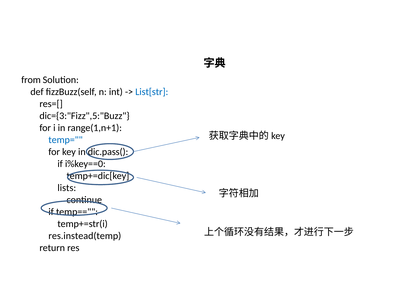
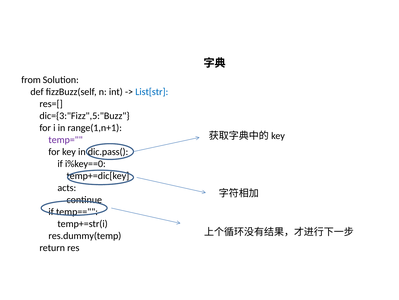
temp= colour: blue -> purple
lists: lists -> acts
res.instead(temp: res.instead(temp -> res.dummy(temp
